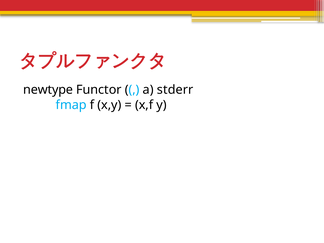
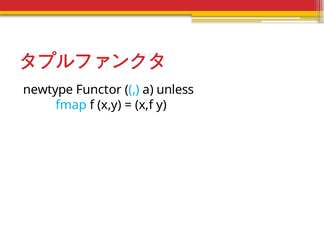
stderr: stderr -> unless
